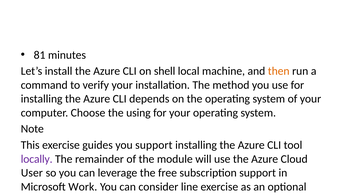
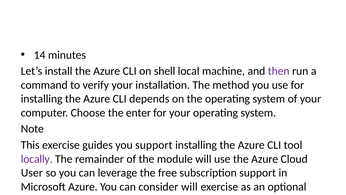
81: 81 -> 14
then colour: orange -> purple
using: using -> enter
Microsoft Work: Work -> Azure
consider line: line -> will
